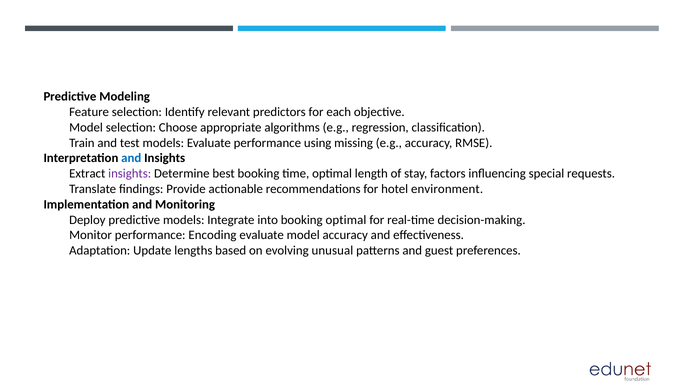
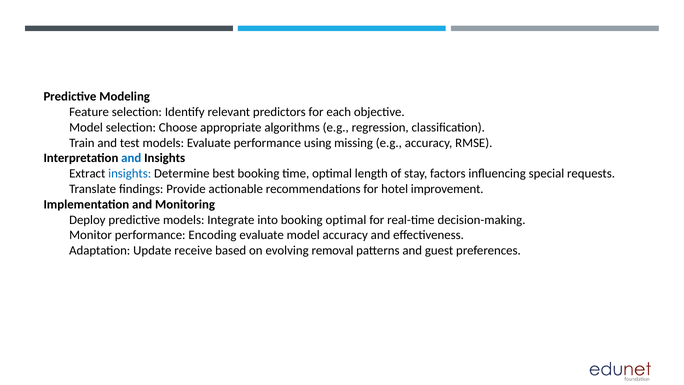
insights at (130, 174) colour: purple -> blue
environment: environment -> improvement
lengths: lengths -> receive
unusual: unusual -> removal
